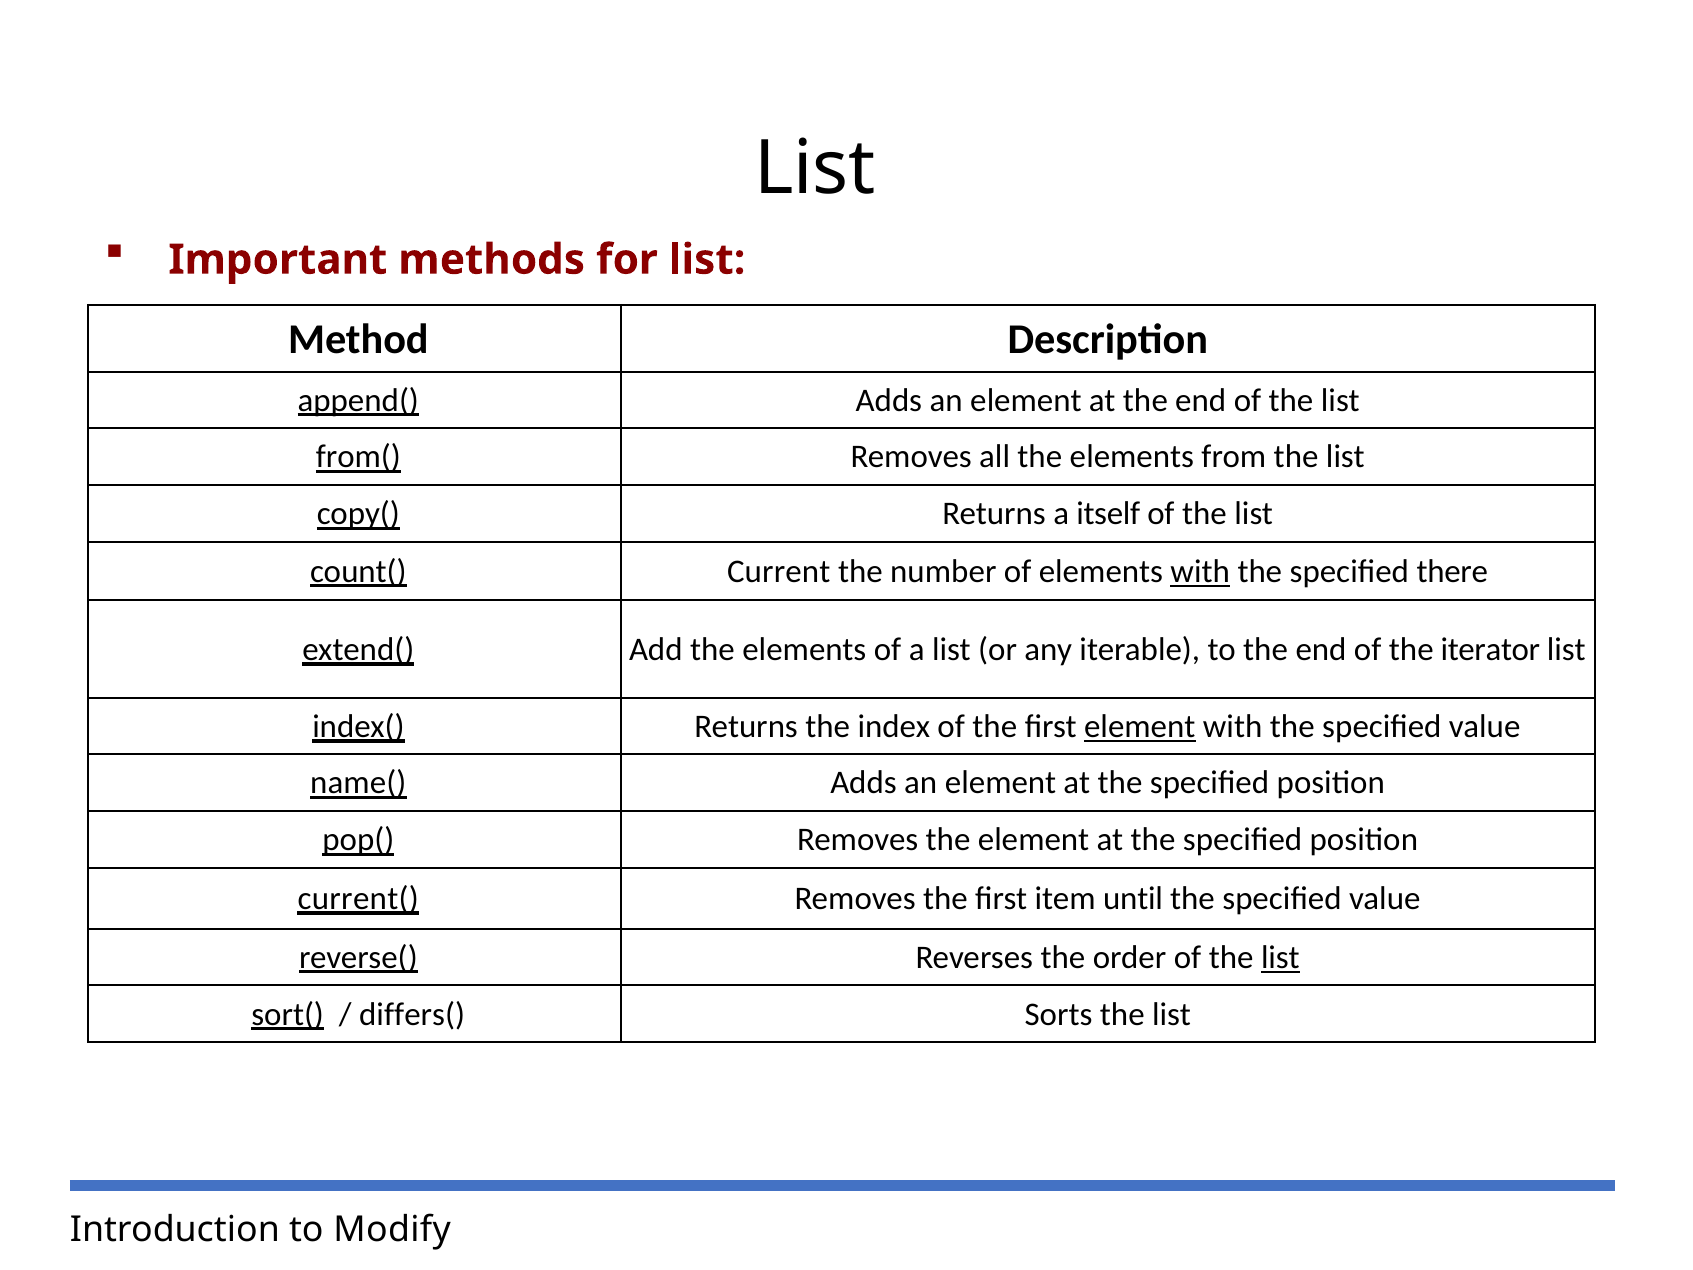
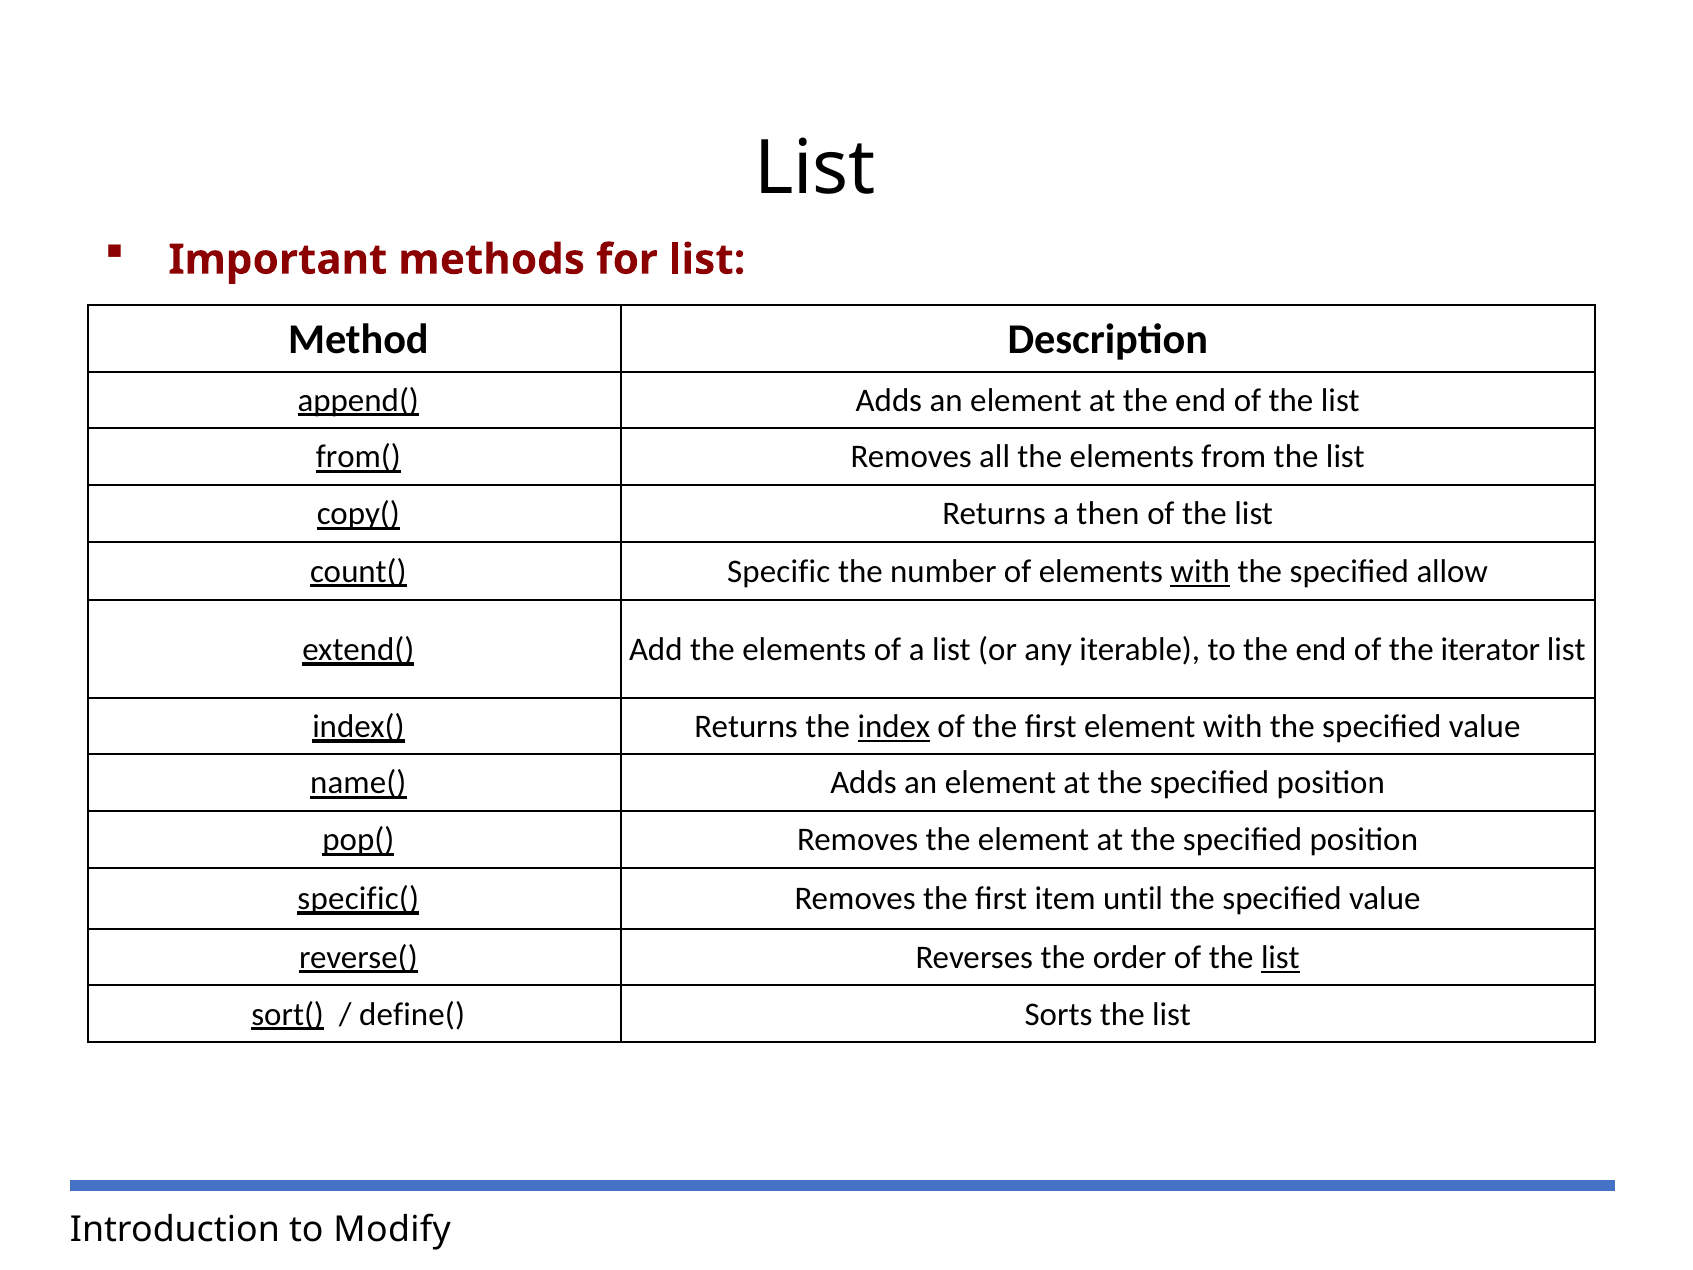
itself: itself -> then
Current: Current -> Specific
there: there -> allow
index underline: none -> present
element at (1140, 727) underline: present -> none
current(: current( -> specific(
differs(: differs( -> define(
